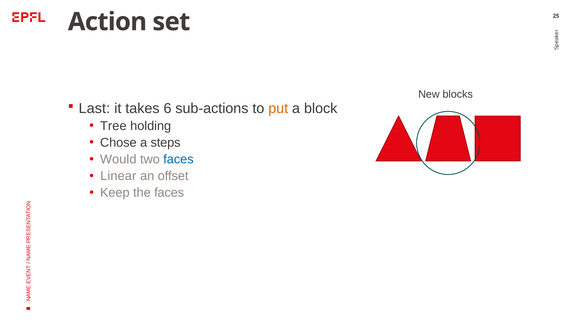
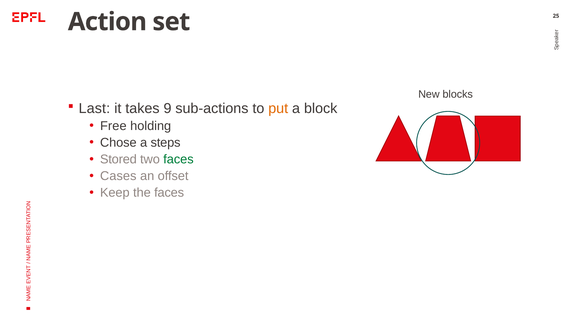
6: 6 -> 9
Tree: Tree -> Free
Would: Would -> Stored
faces at (178, 159) colour: blue -> green
Linear: Linear -> Cases
